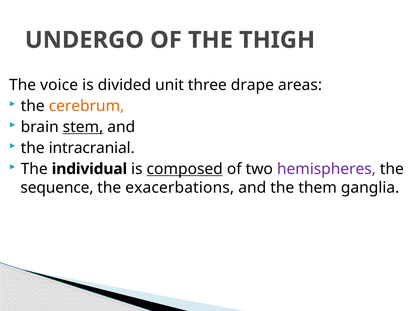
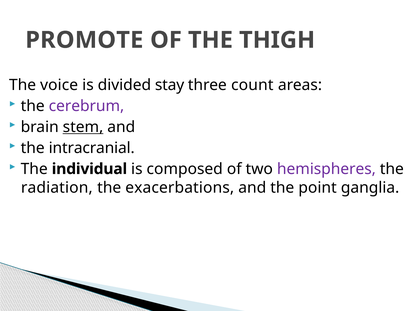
UNDERGO: UNDERGO -> PROMOTE
unit: unit -> stay
drape: drape -> count
cerebrum colour: orange -> purple
composed underline: present -> none
sequence: sequence -> radiation
them: them -> point
